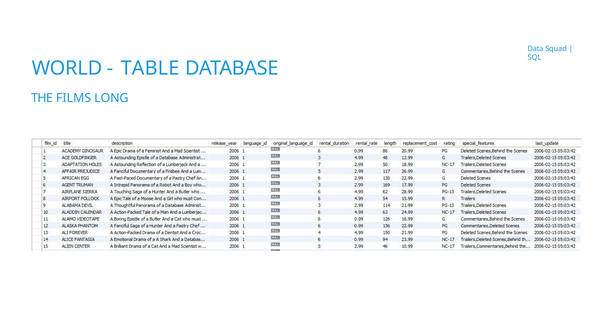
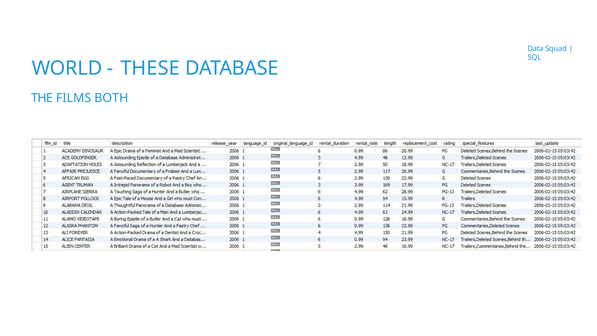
TABLE: TABLE -> THESE
LONG: LONG -> BOTH
